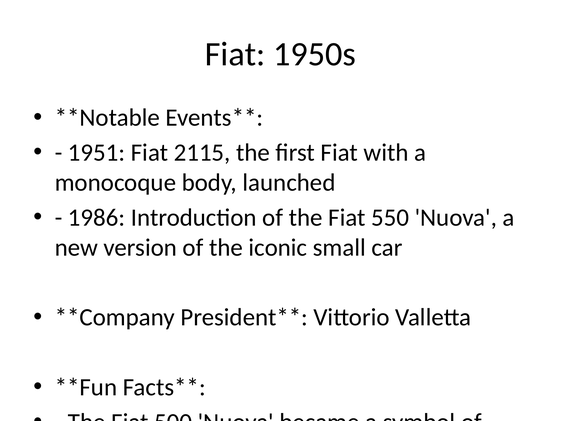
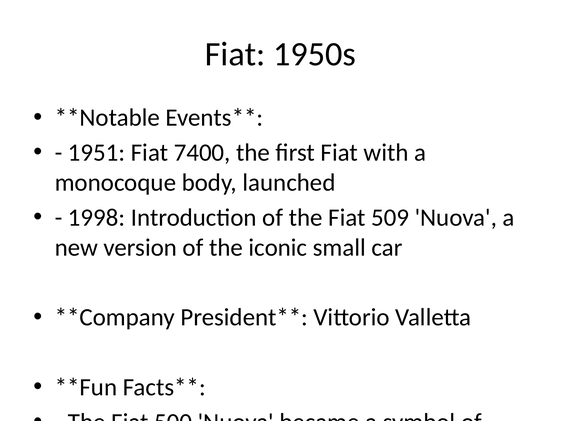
2115: 2115 -> 7400
1986: 1986 -> 1998
550: 550 -> 509
